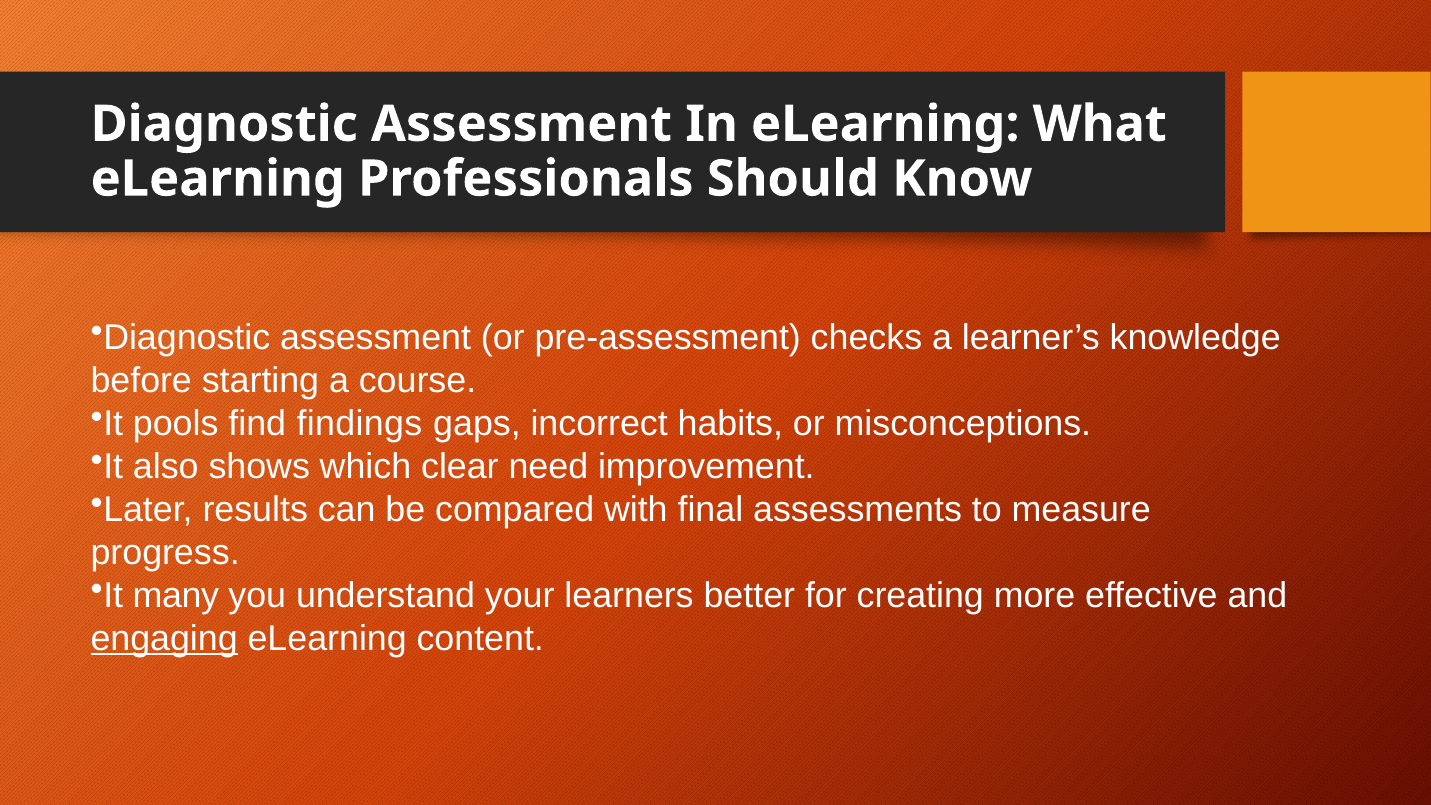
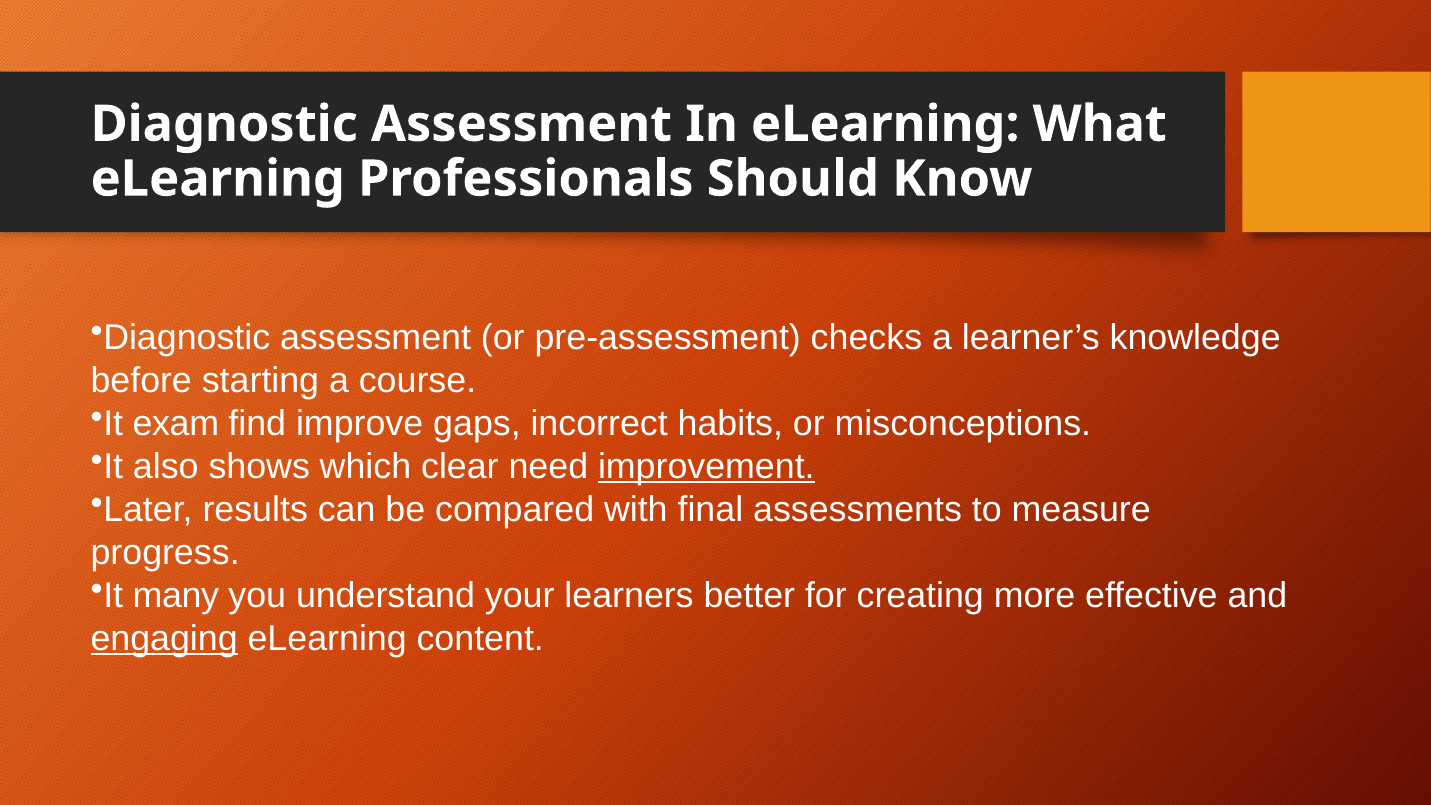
pools: pools -> exam
findings: findings -> improve
improvement underline: none -> present
